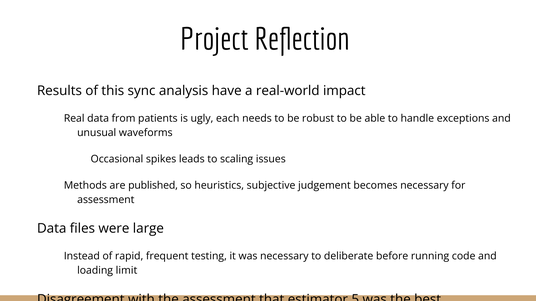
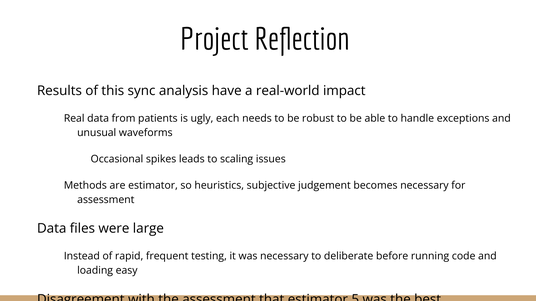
are published: published -> estimator
limit: limit -> easy
